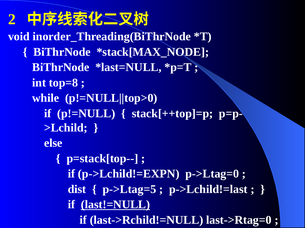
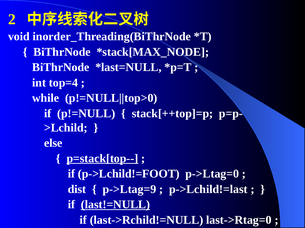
top=8: top=8 -> top=4
p=stack[top-- underline: none -> present
p->Lchild!=EXPN: p->Lchild!=EXPN -> p->Lchild!=FOOT
p->Ltag=5: p->Ltag=5 -> p->Ltag=9
